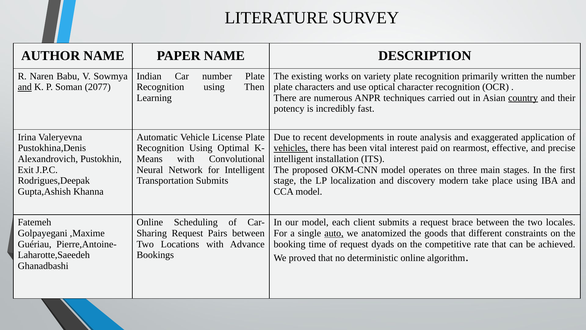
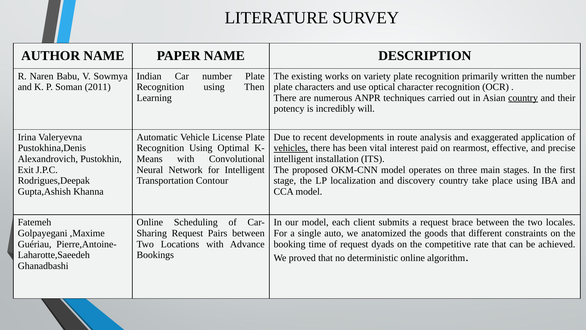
and at (25, 87) underline: present -> none
2077: 2077 -> 2011
fast: fast -> will
Transportation Submits: Submits -> Contour
discovery modern: modern -> country
auto underline: present -> none
